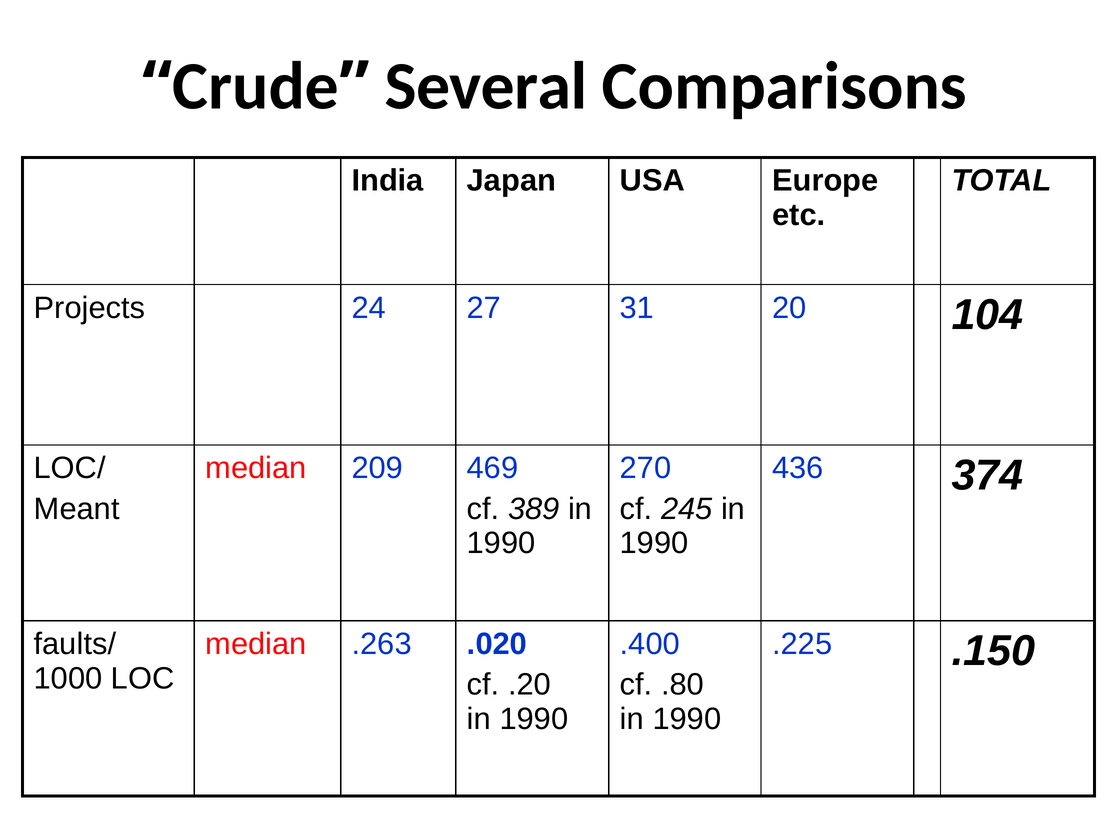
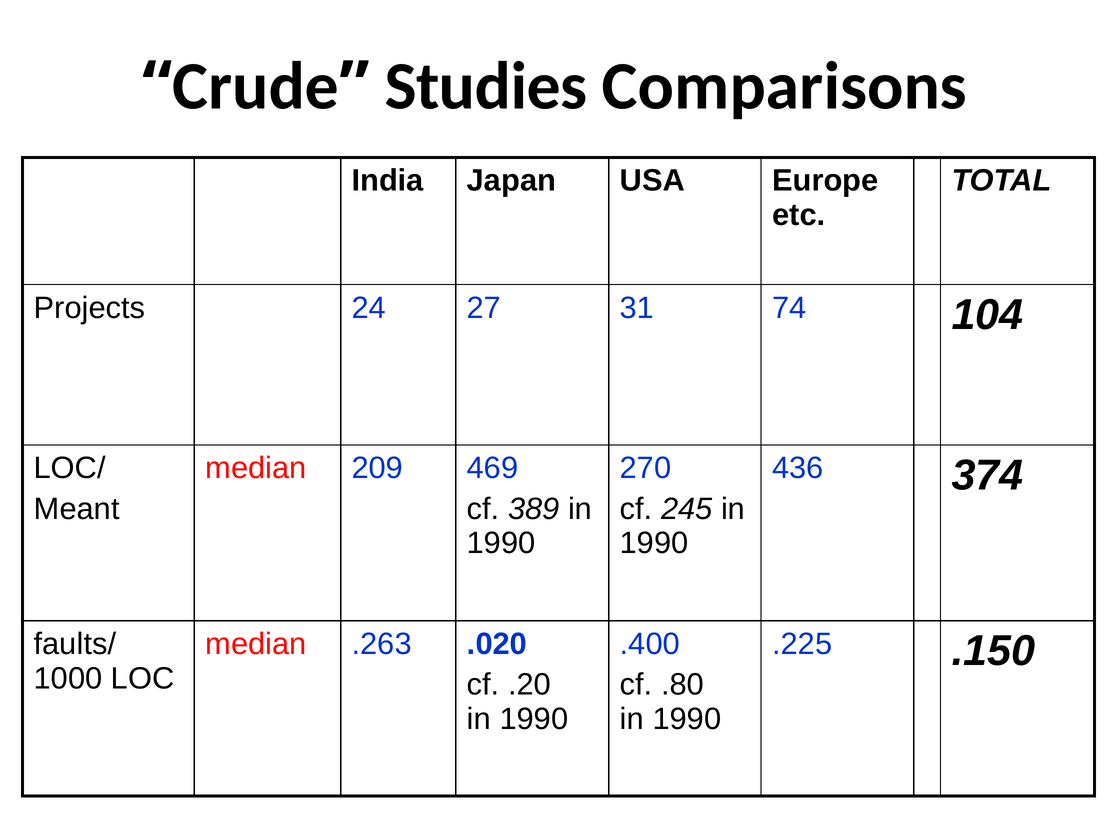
Several: Several -> Studies
20: 20 -> 74
